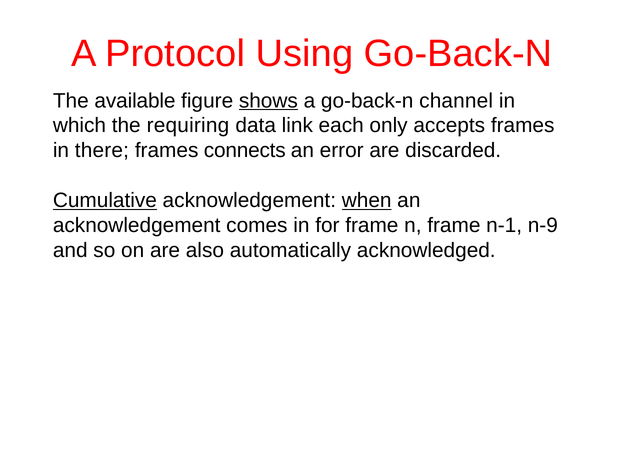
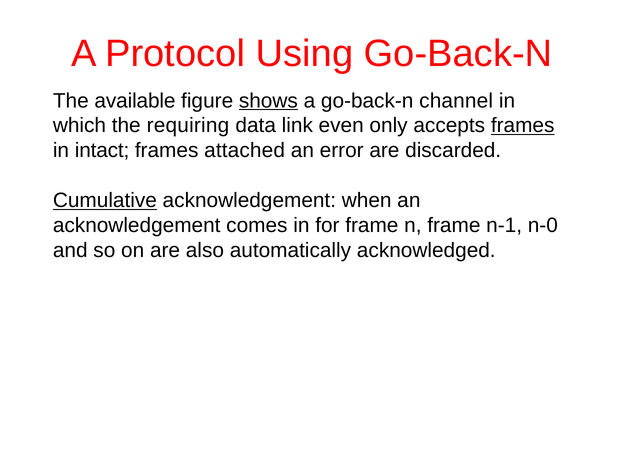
each: each -> even
frames at (523, 126) underline: none -> present
there: there -> intact
connects: connects -> attached
when underline: present -> none
n-9: n-9 -> n-0
